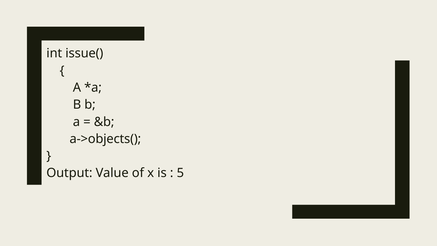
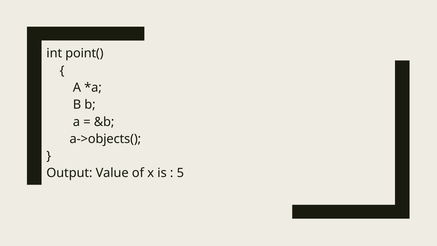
issue(: issue( -> point(
